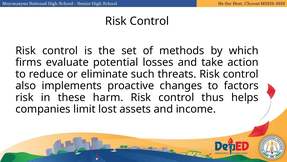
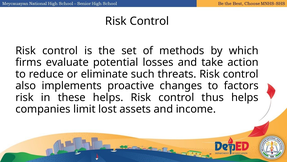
these harm: harm -> helps
